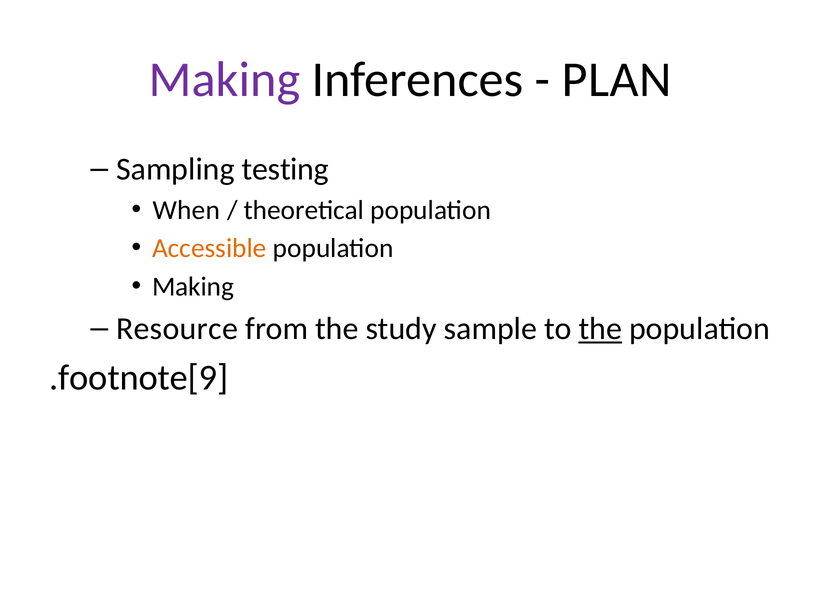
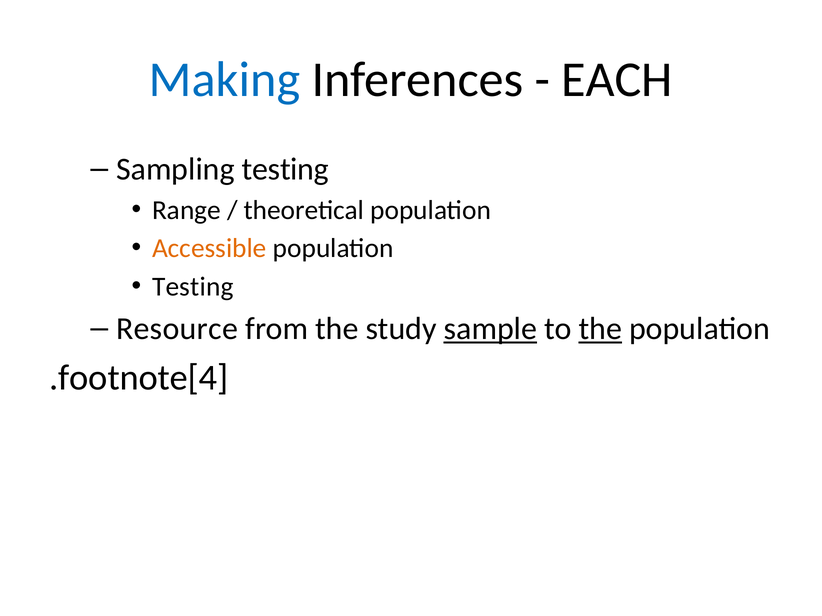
Making at (225, 80) colour: purple -> blue
PLAN: PLAN -> EACH
When: When -> Range
Making at (193, 287): Making -> Testing
sample underline: none -> present
.footnote[9: .footnote[9 -> .footnote[4
